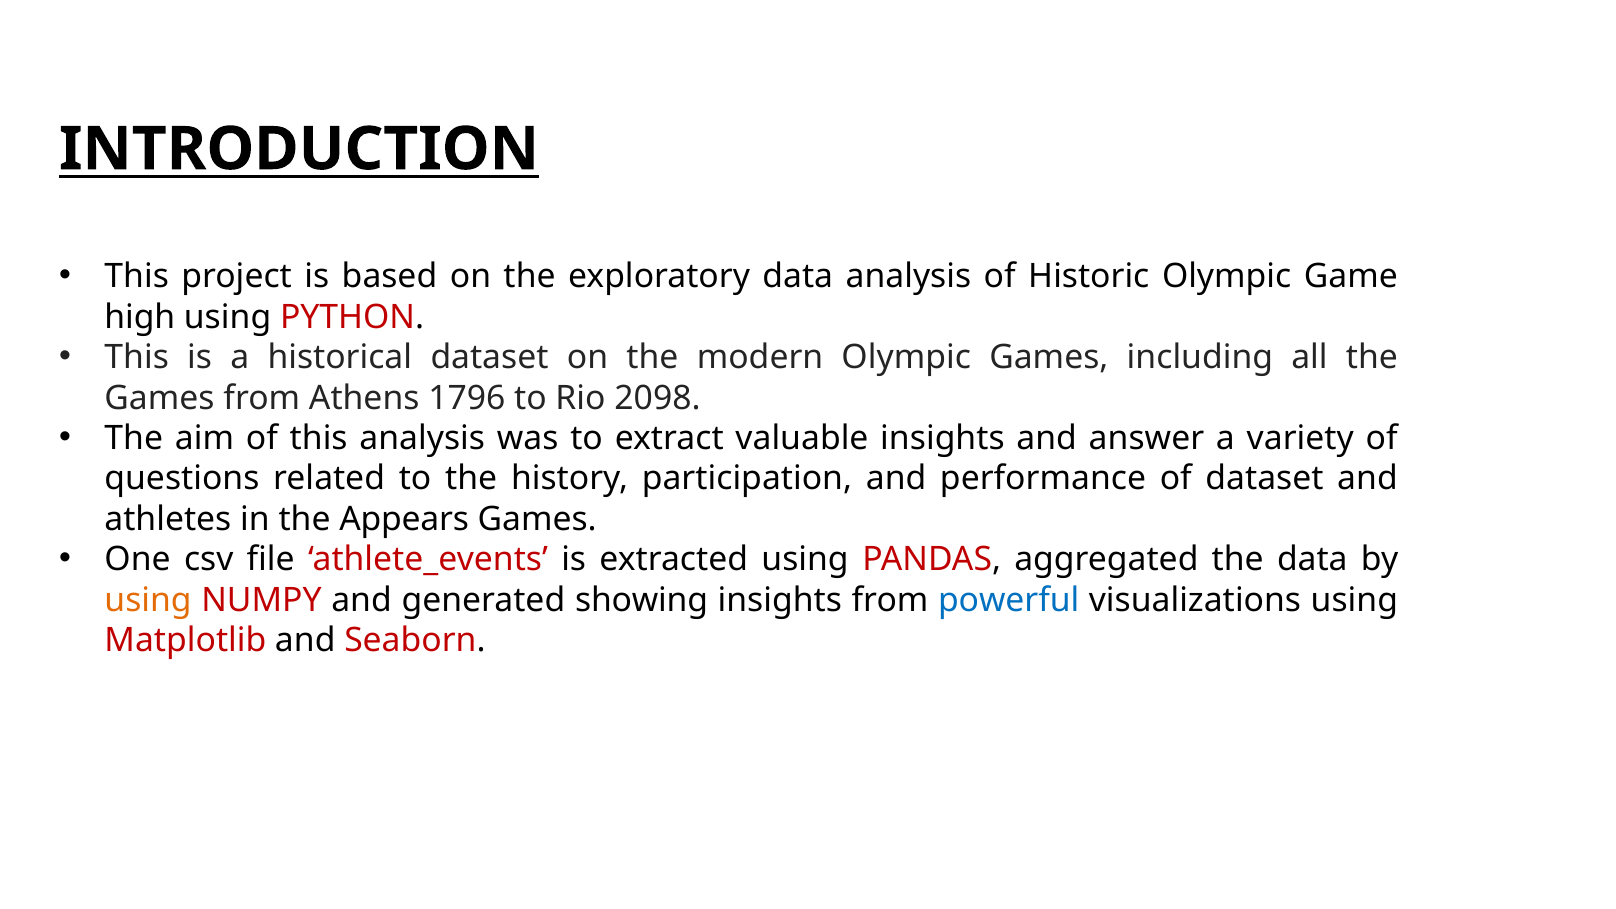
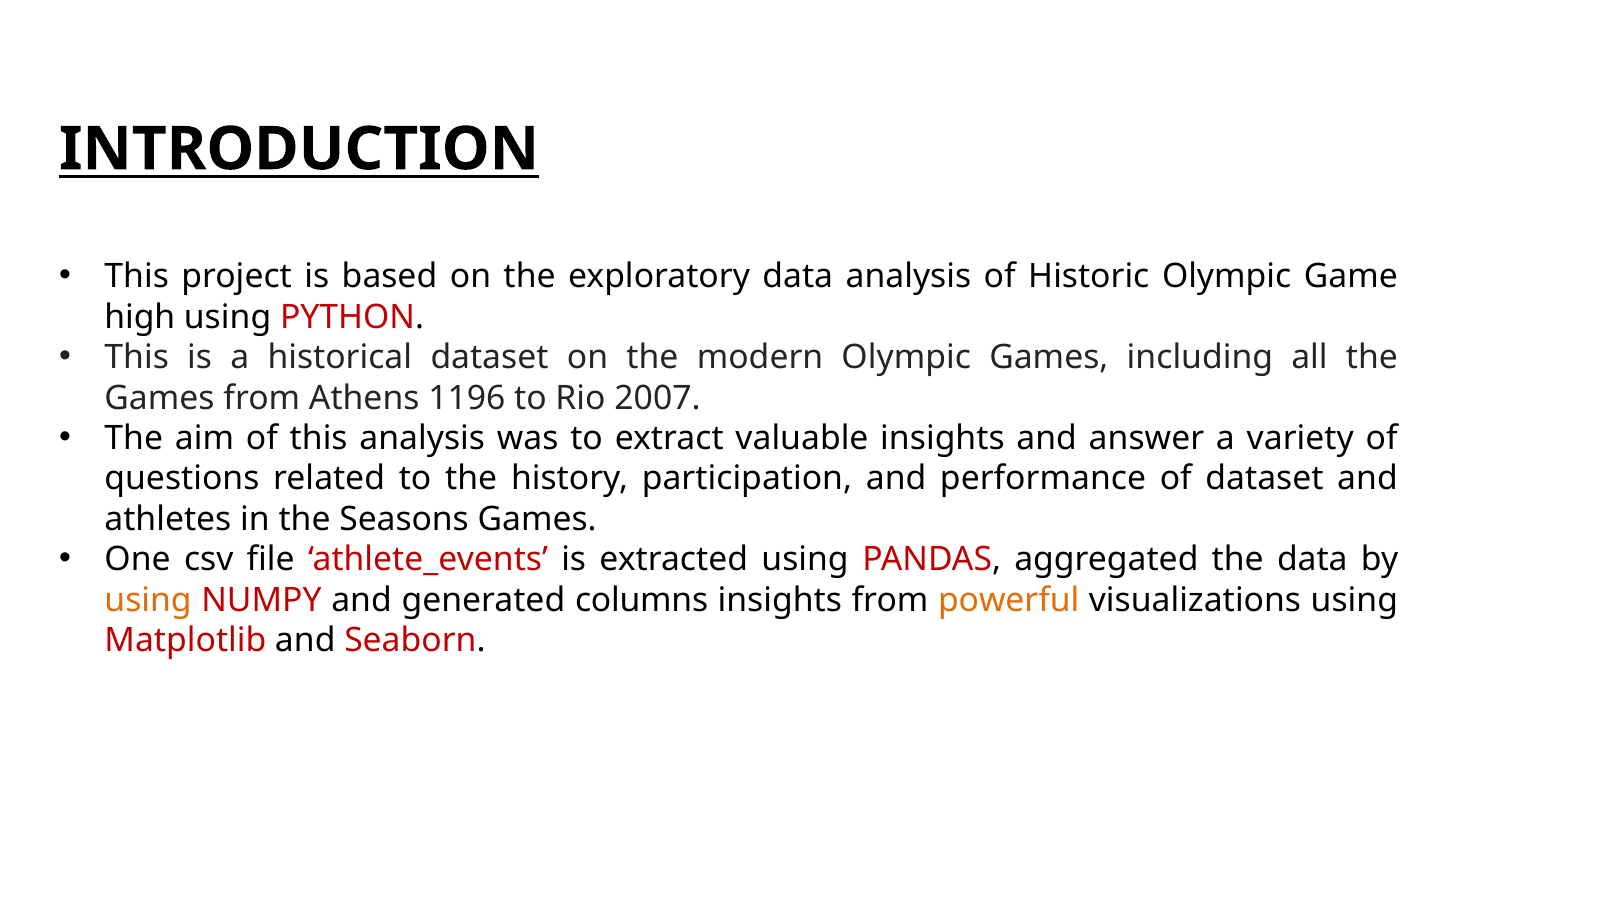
1796: 1796 -> 1196
2098: 2098 -> 2007
Appears: Appears -> Seasons
showing: showing -> columns
powerful colour: blue -> orange
